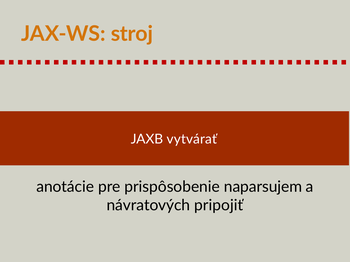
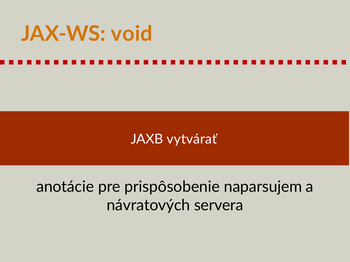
stroj: stroj -> void
pripojiť: pripojiť -> servera
